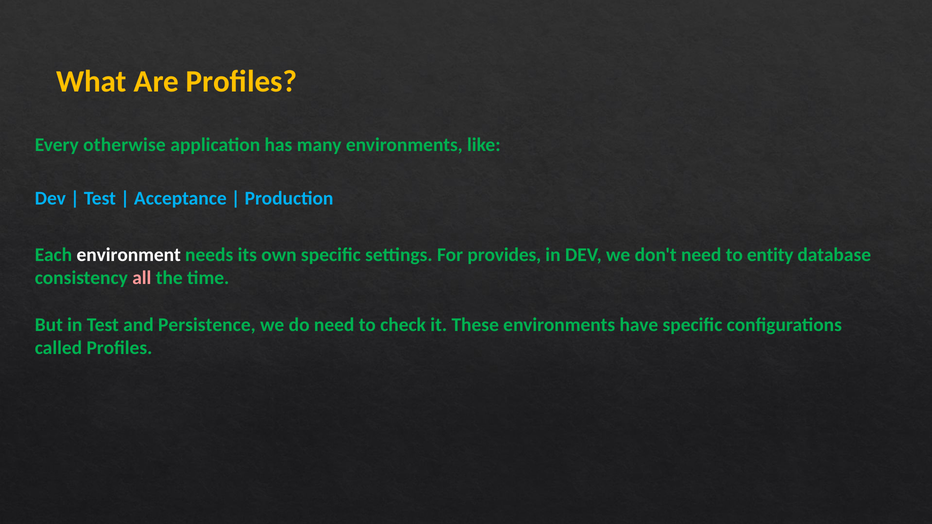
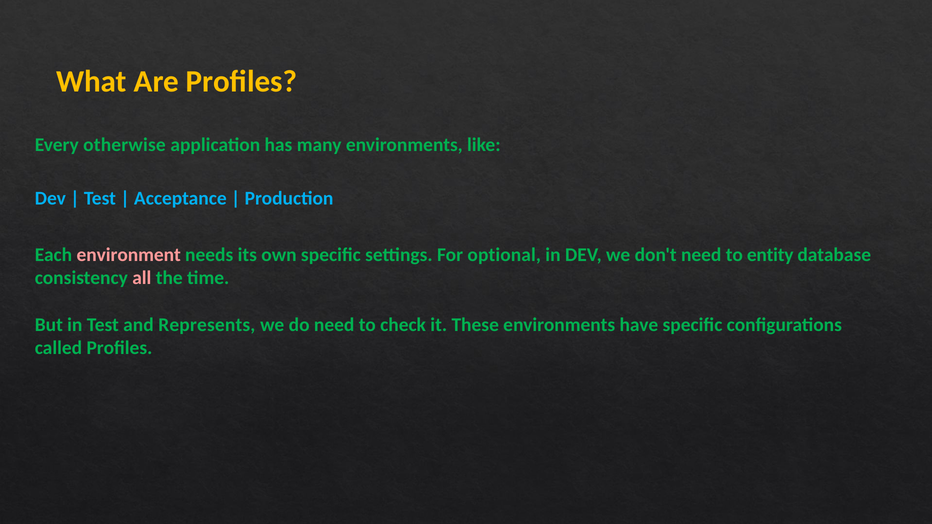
environment colour: white -> pink
provides: provides -> optional
Persistence: Persistence -> Represents
